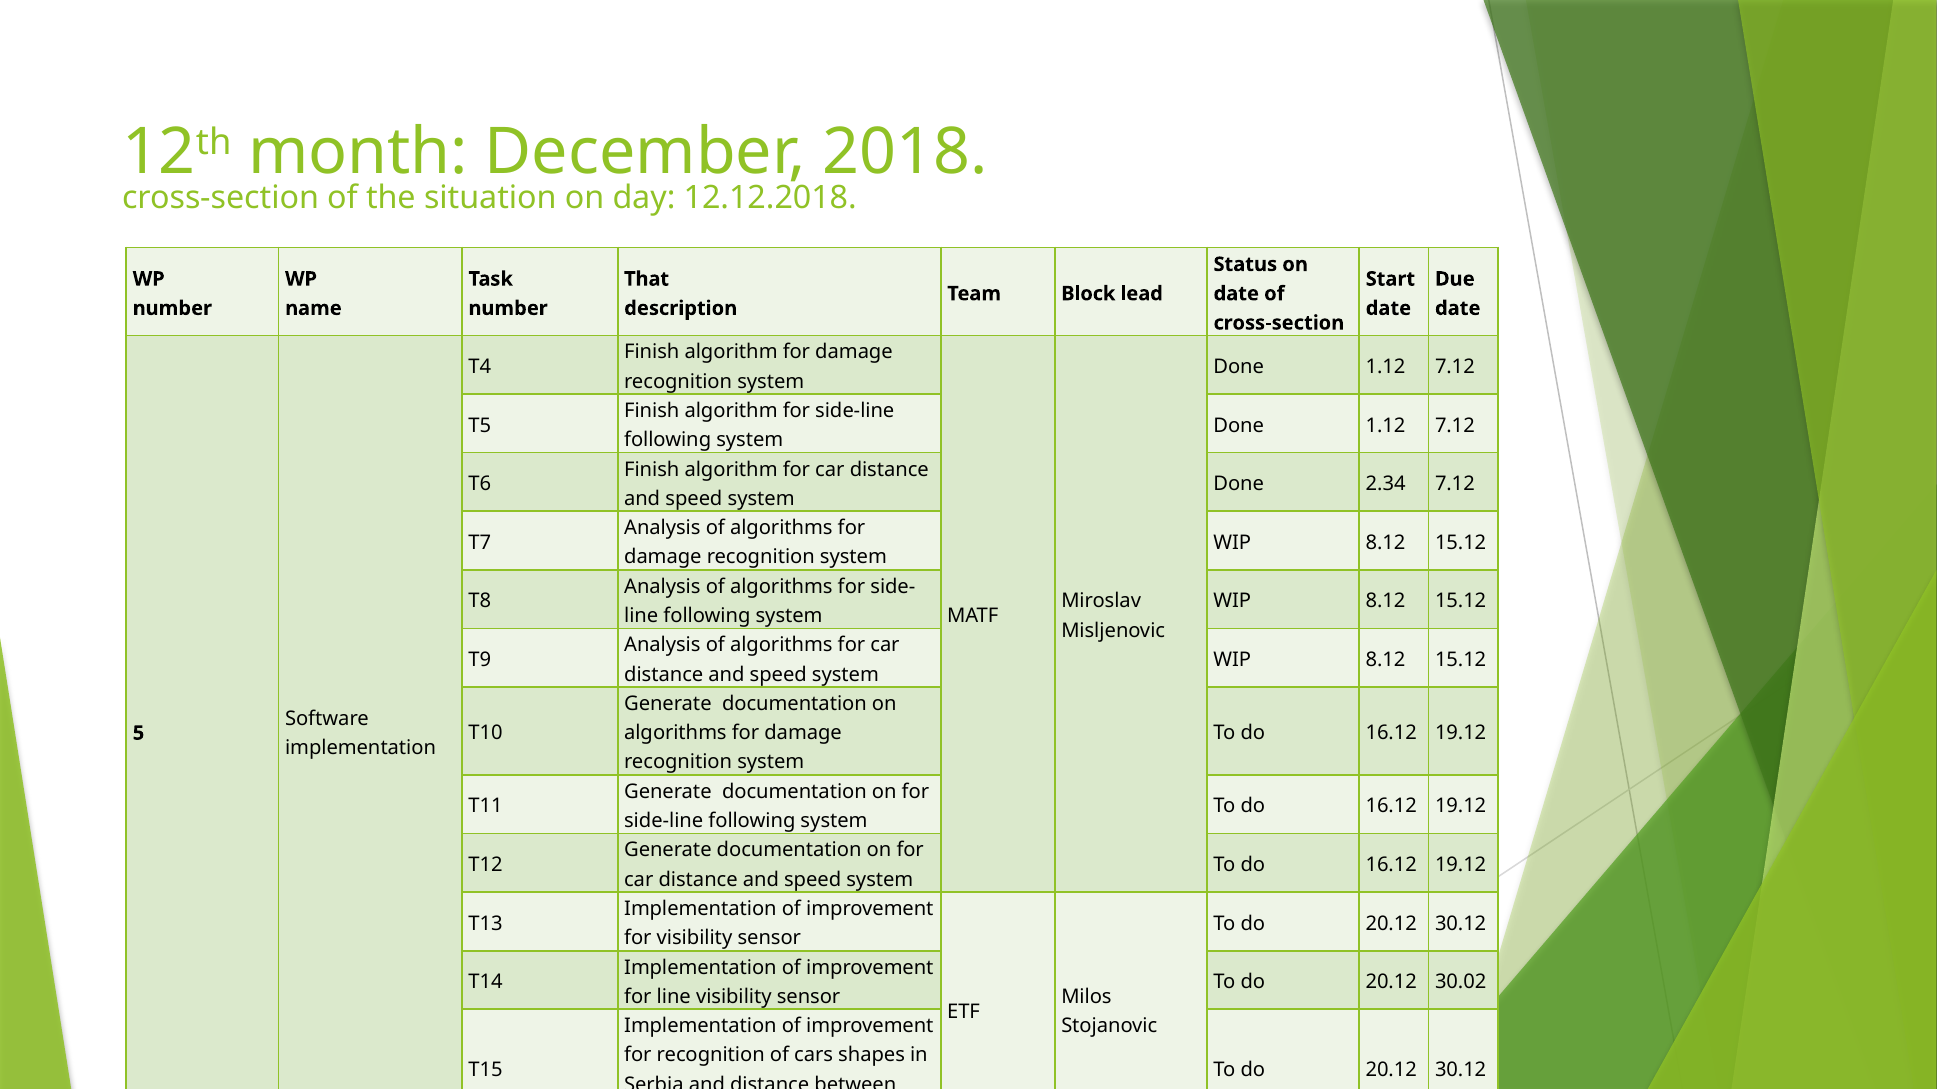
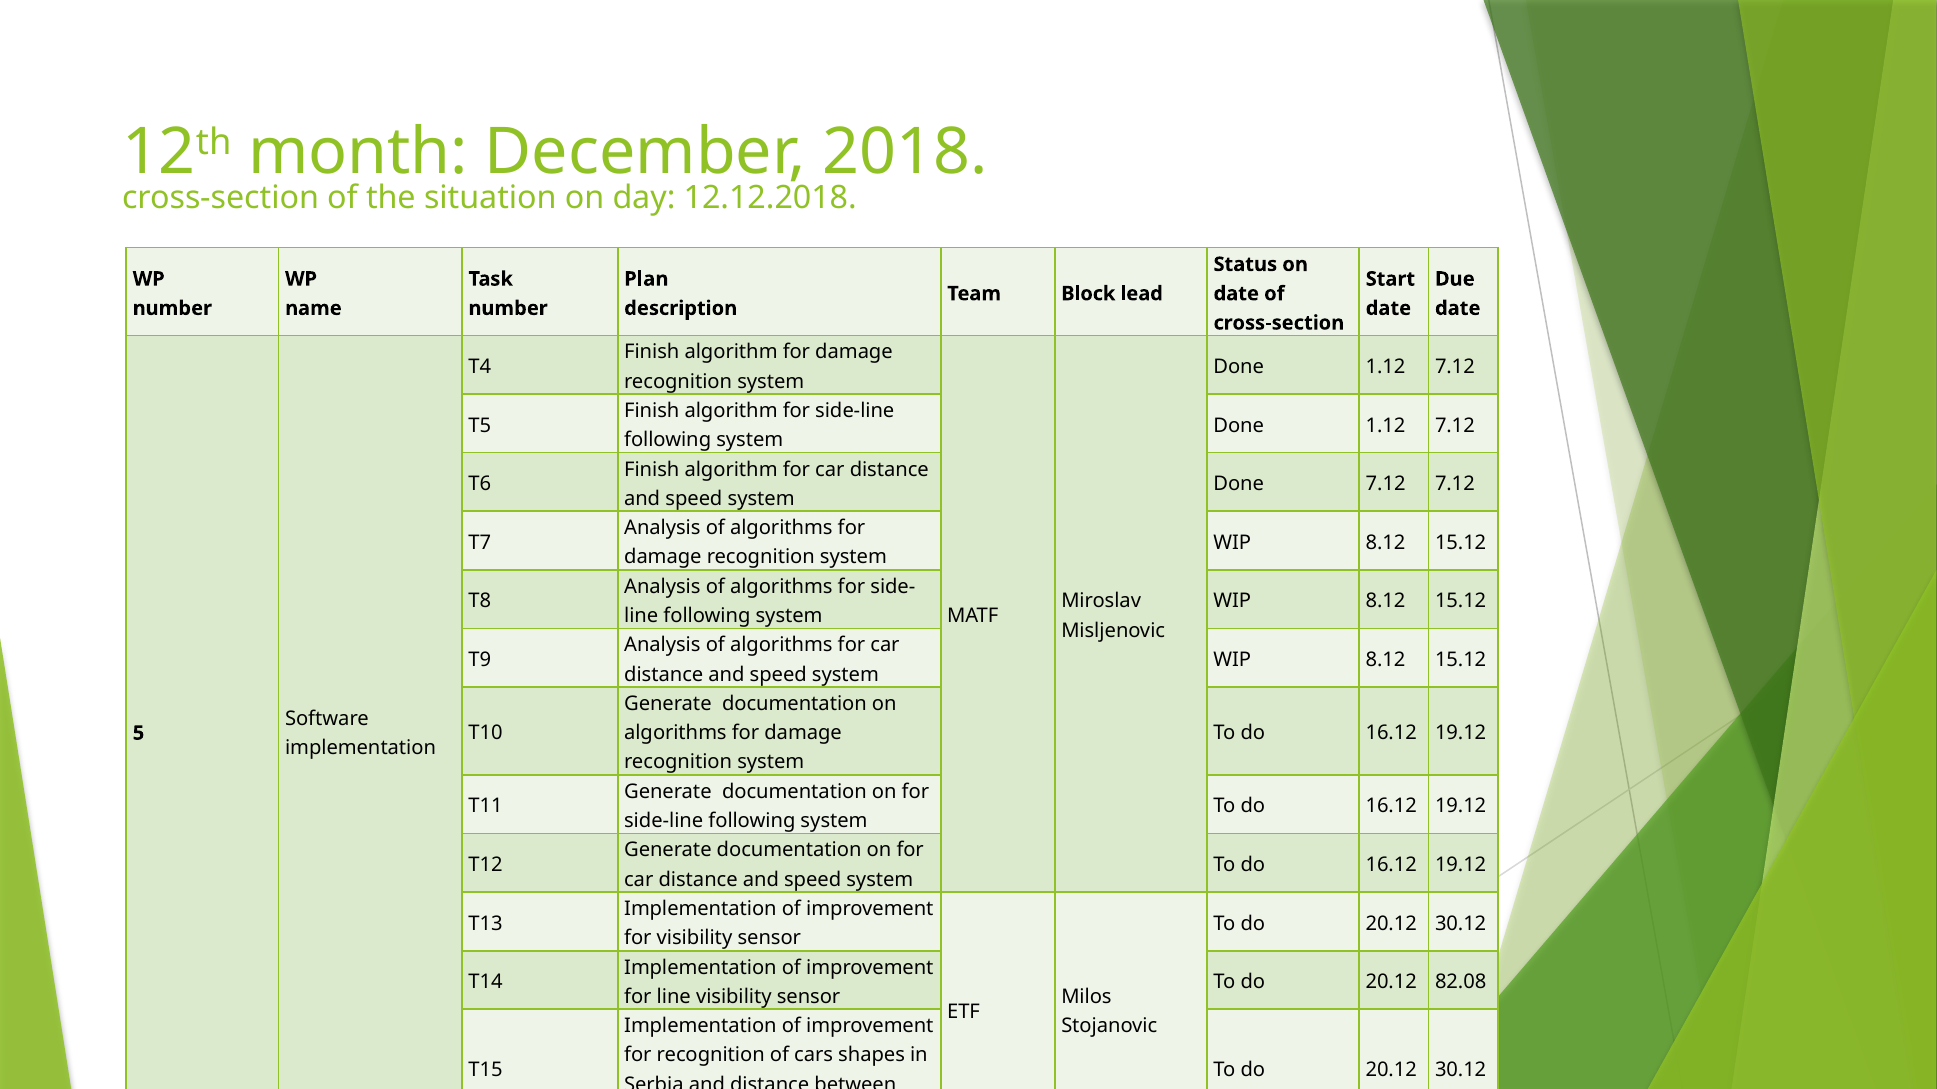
That: That -> Plan
Done 2.34: 2.34 -> 7.12
30.02: 30.02 -> 82.08
